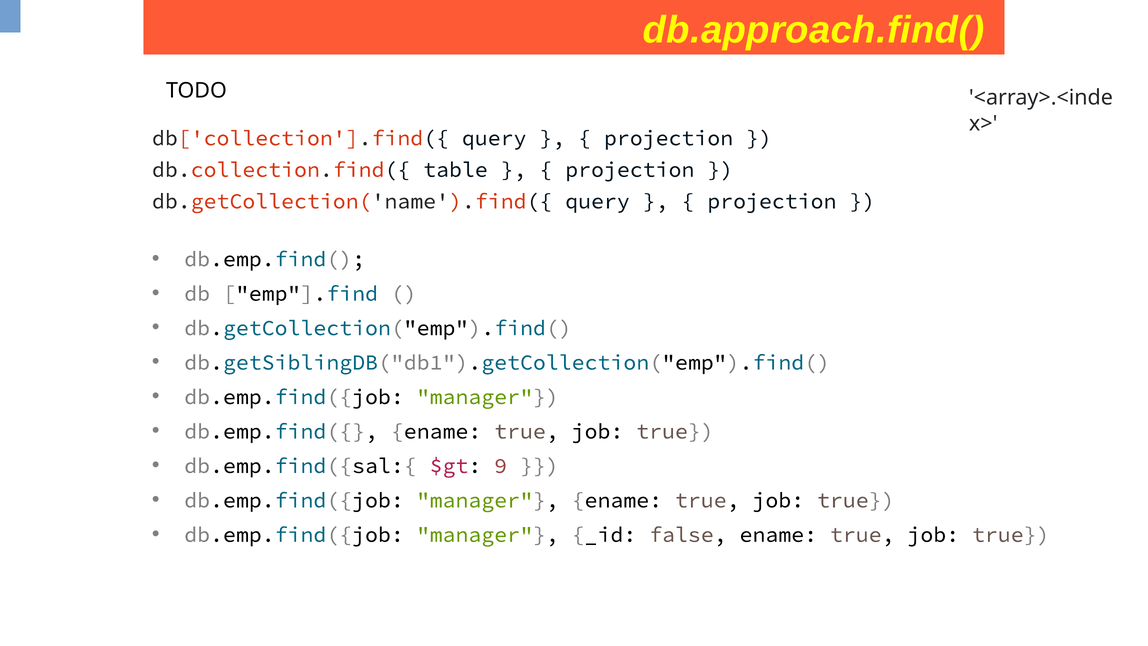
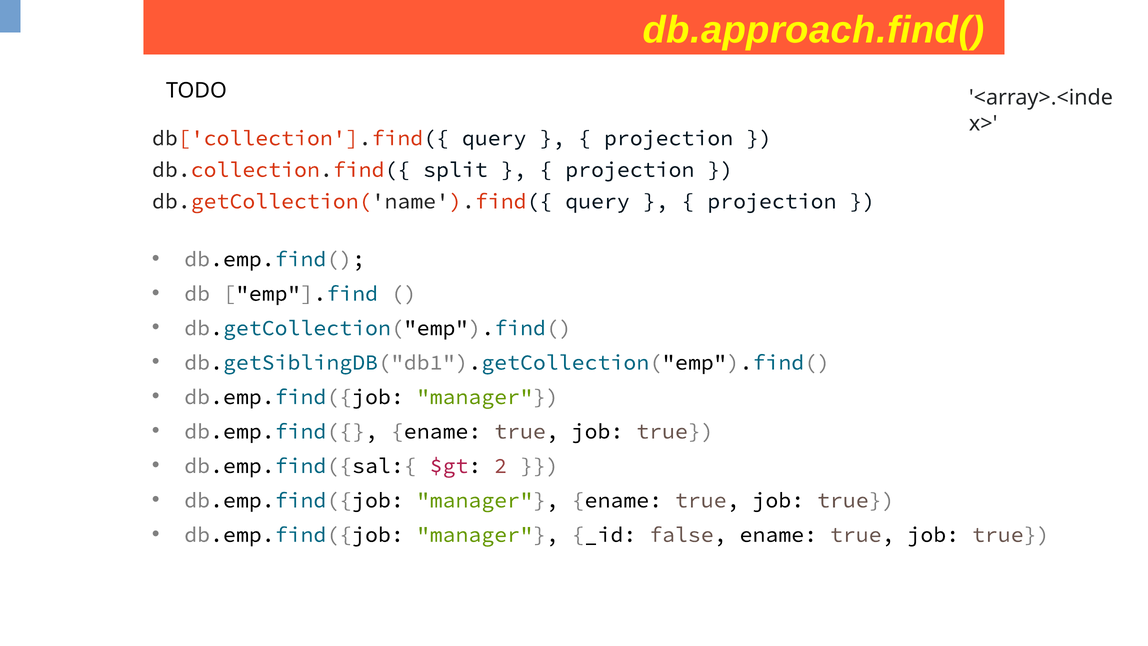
table: table -> split
9: 9 -> 2
